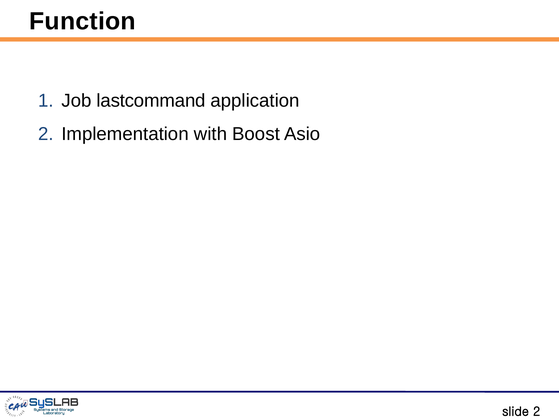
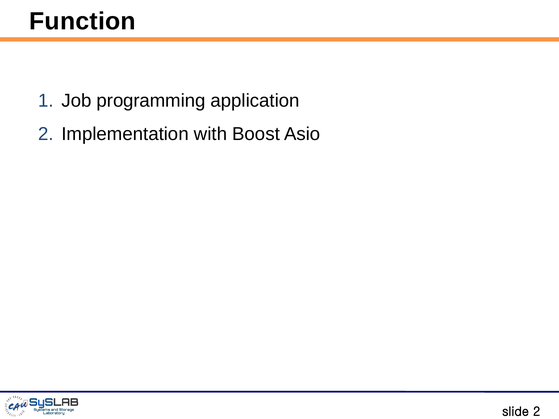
lastcommand: lastcommand -> programming
